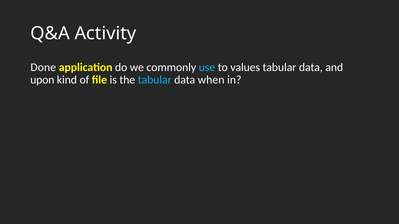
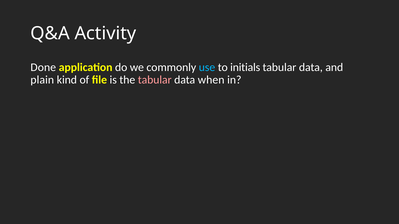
values: values -> initials
upon: upon -> plain
tabular at (155, 80) colour: light blue -> pink
